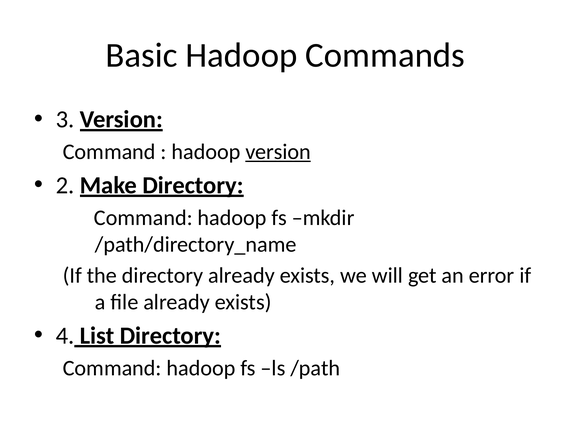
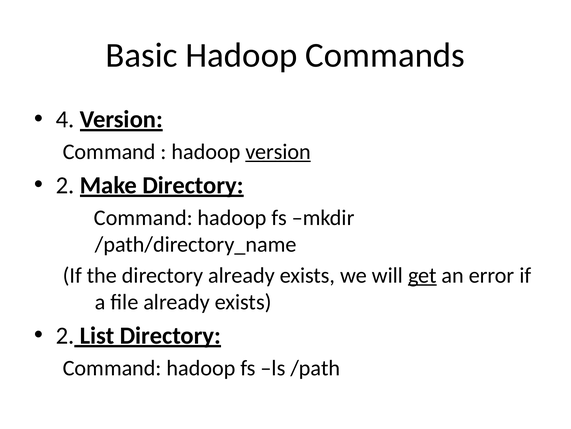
3: 3 -> 4
get underline: none -> present
4 at (65, 335): 4 -> 2
